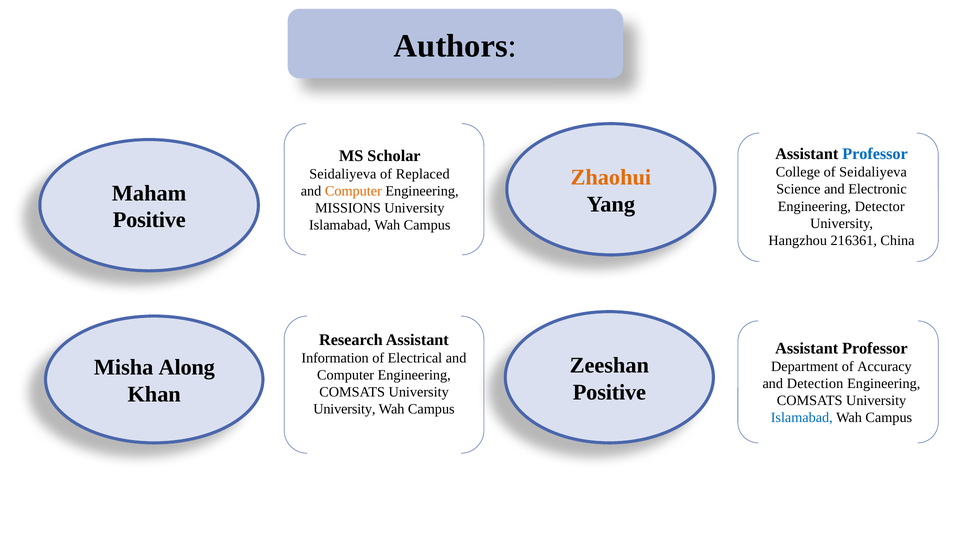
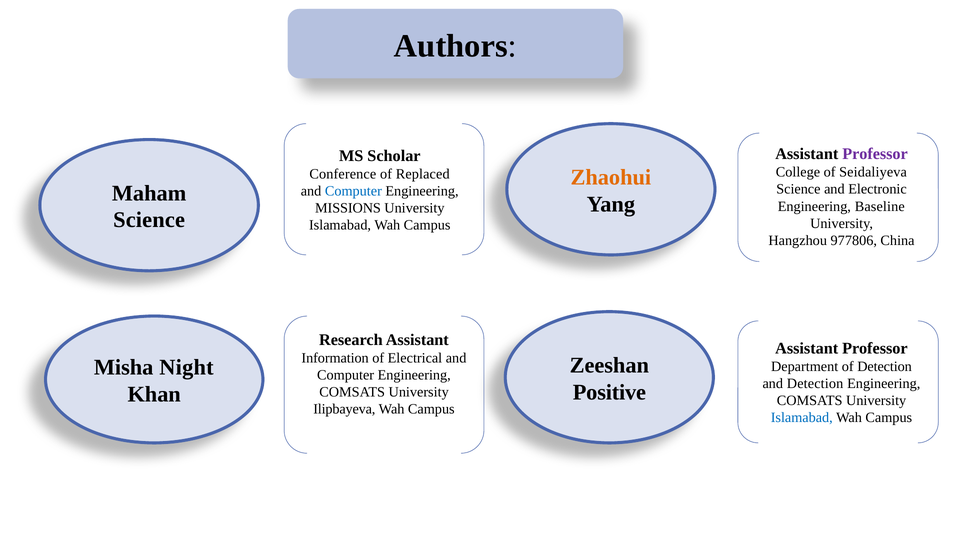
Professor at (875, 154) colour: blue -> purple
Seidaliyeva at (343, 174): Seidaliyeva -> Conference
Computer at (353, 191) colour: orange -> blue
Detector: Detector -> Baseline
Positive at (149, 220): Positive -> Science
216361: 216361 -> 977806
Along: Along -> Night
of Accuracy: Accuracy -> Detection
University at (344, 409): University -> Ilipbayeva
